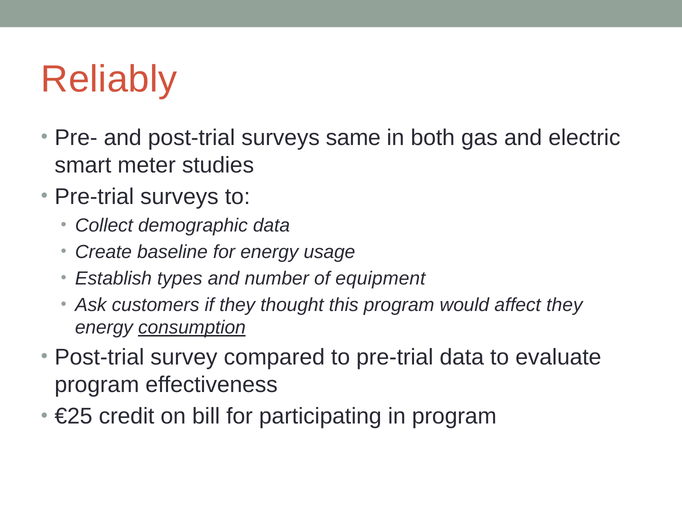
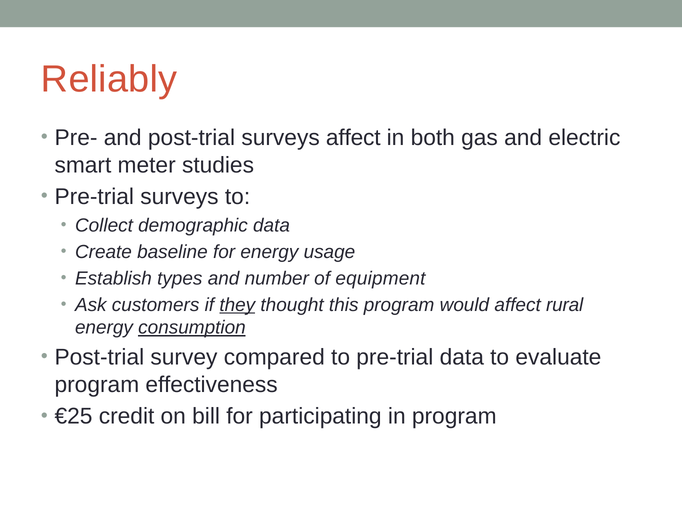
surveys same: same -> affect
they at (237, 305) underline: none -> present
affect they: they -> rural
